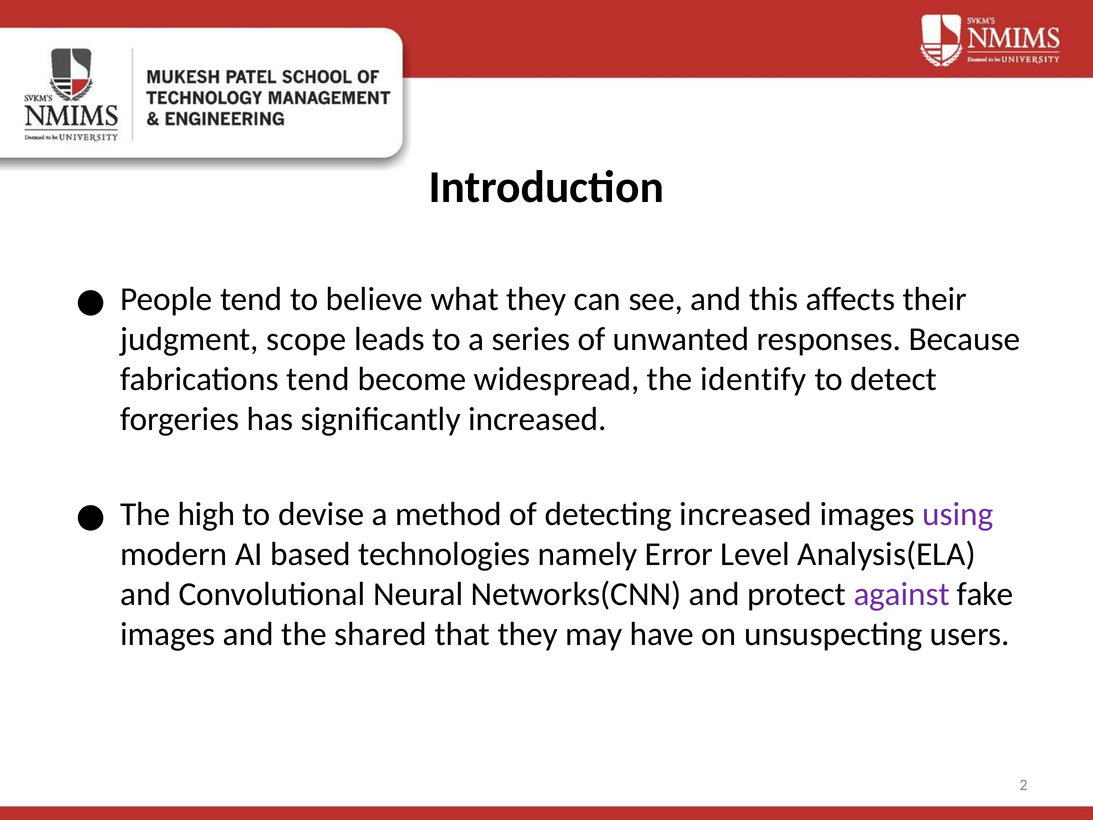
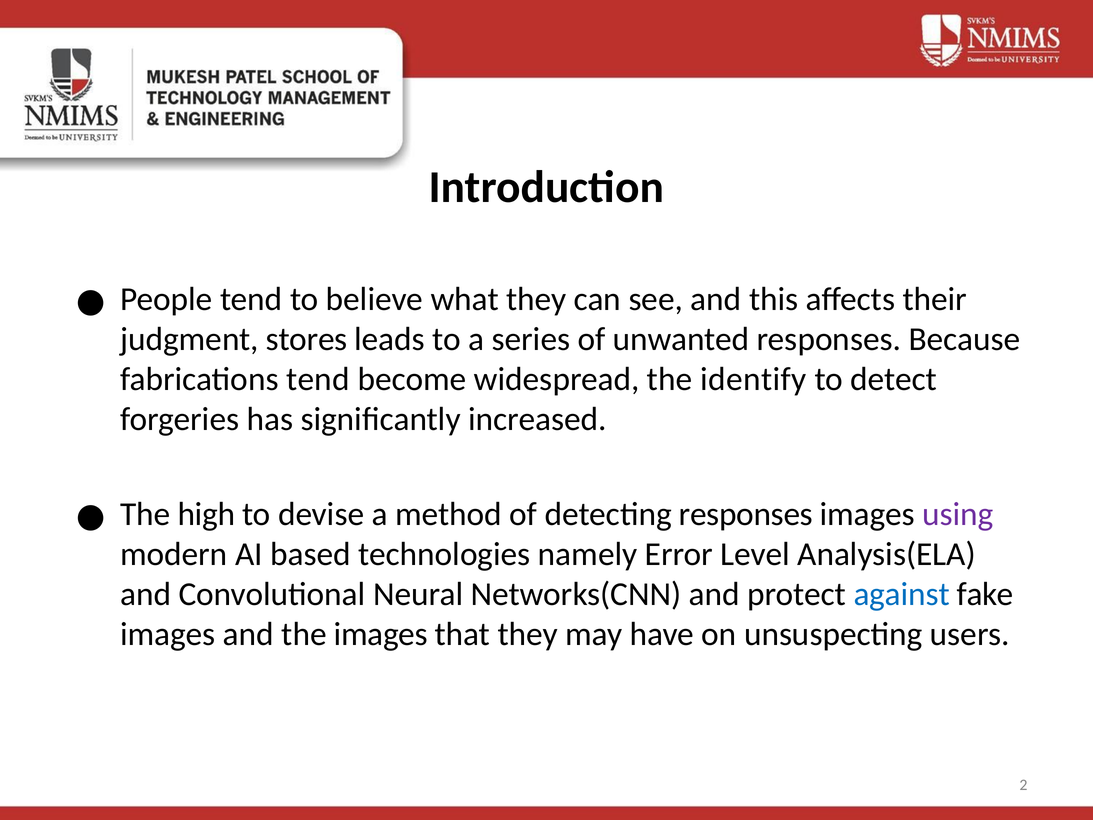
scope: scope -> stores
detecting increased: increased -> responses
against colour: purple -> blue
the shared: shared -> images
